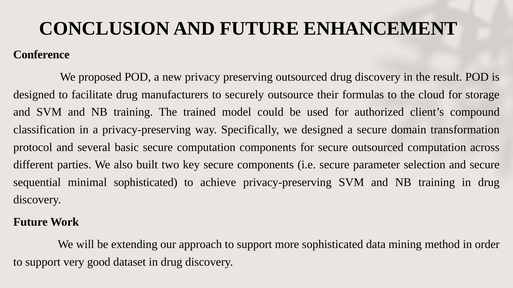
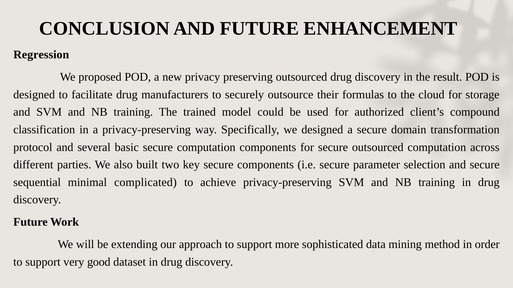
Conference: Conference -> Regression
minimal sophisticated: sophisticated -> complicated
